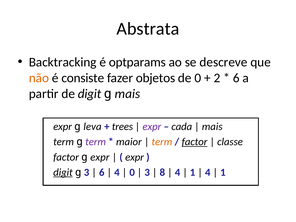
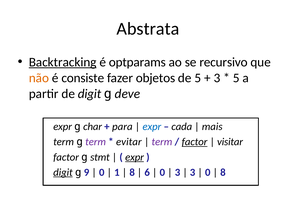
Backtracking underline: none -> present
descreve: descreve -> recursivo
de 0: 0 -> 5
2 at (217, 78): 2 -> 3
6 at (236, 78): 6 -> 5
g mais: mais -> deve
leva: leva -> char
trees: trees -> para
expr at (152, 127) colour: purple -> blue
maior: maior -> evitar
term at (162, 142) colour: orange -> purple
classe: classe -> visitar
g expr: expr -> stmt
expr at (135, 157) underline: none -> present
g 3: 3 -> 9
6 at (102, 172): 6 -> 0
4 at (117, 172): 4 -> 1
0 at (132, 172): 0 -> 8
3 at (147, 172): 3 -> 6
8 at (162, 172): 8 -> 0
4 at (178, 172): 4 -> 3
1 at (193, 172): 1 -> 3
4 at (208, 172): 4 -> 0
1 at (223, 172): 1 -> 8
